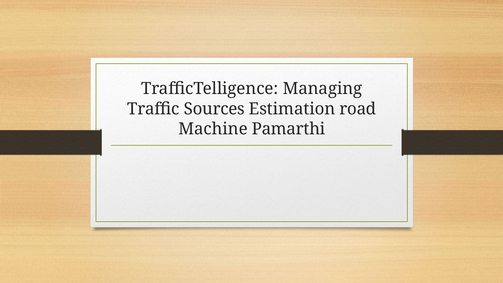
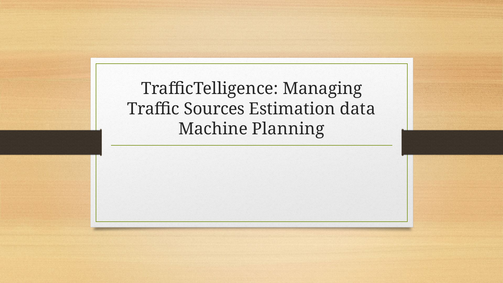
road: road -> data
Pamarthi: Pamarthi -> Planning
